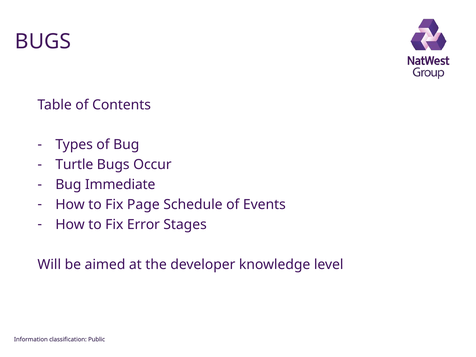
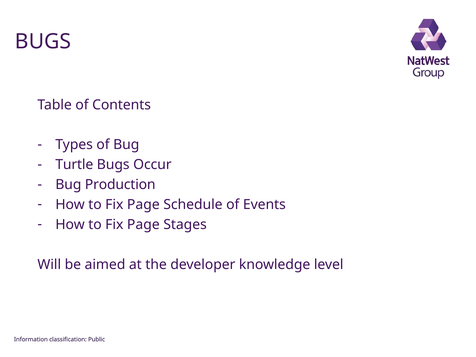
Immediate: Immediate -> Production
Error at (143, 225): Error -> Page
